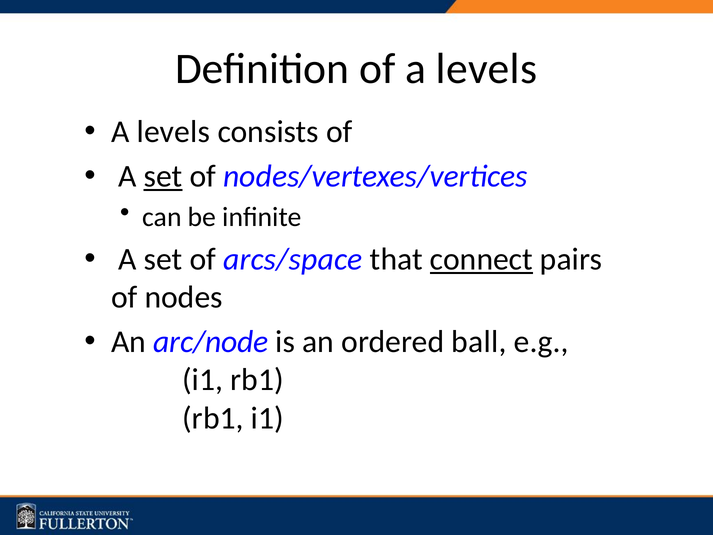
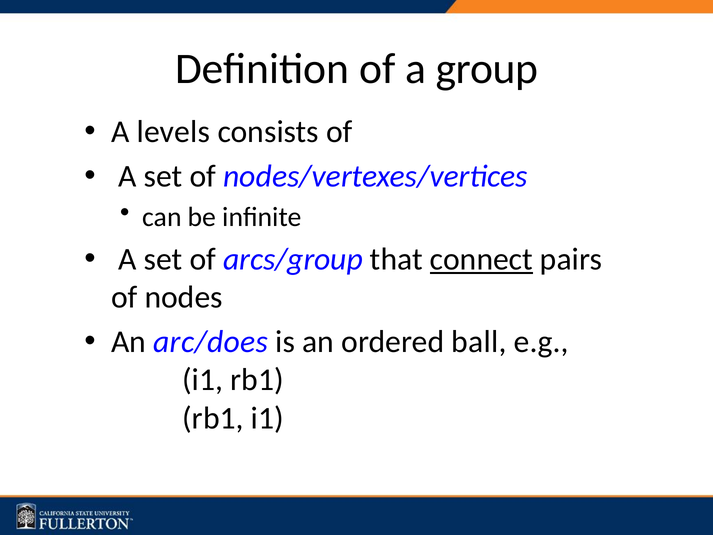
of a levels: levels -> group
set at (163, 176) underline: present -> none
arcs/space: arcs/space -> arcs/group
arc/node: arc/node -> arc/does
